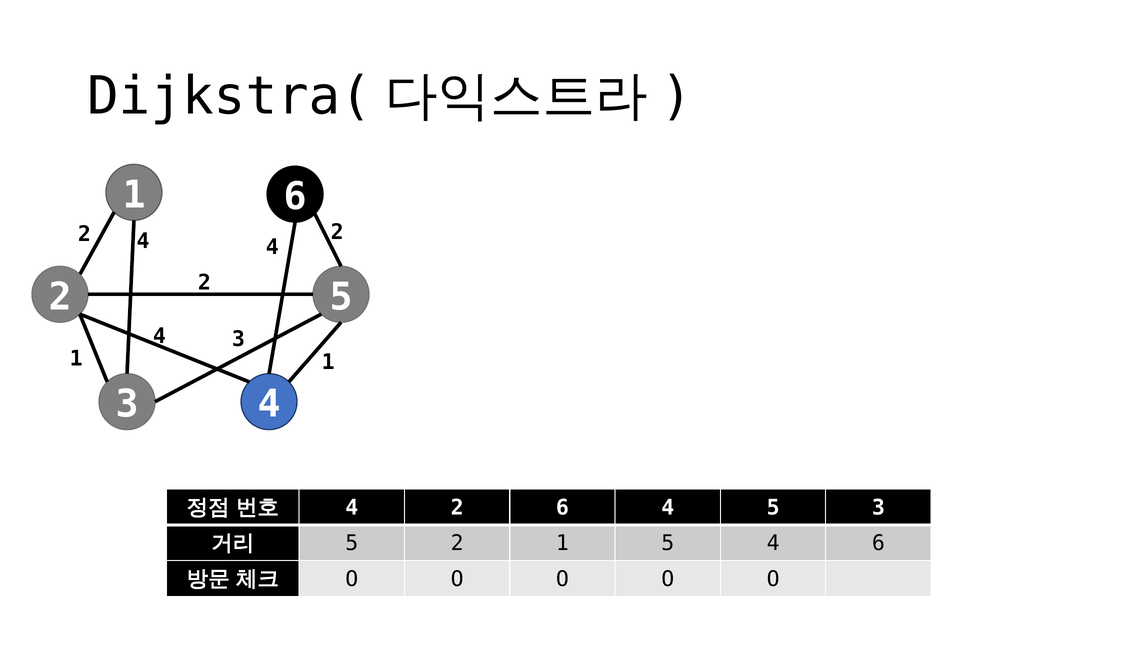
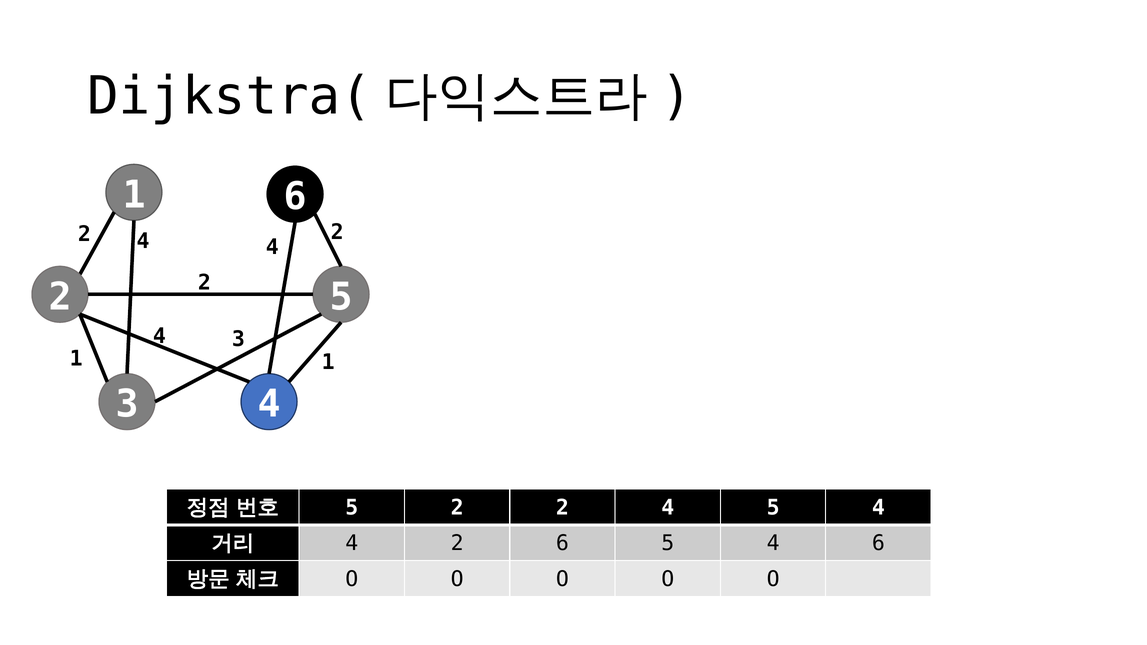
4 at (352, 508): 4 -> 5
6 at (562, 508): 6 -> 2
4 5 3: 3 -> 4
5 at (352, 543): 5 -> 4
1 at (562, 543): 1 -> 6
